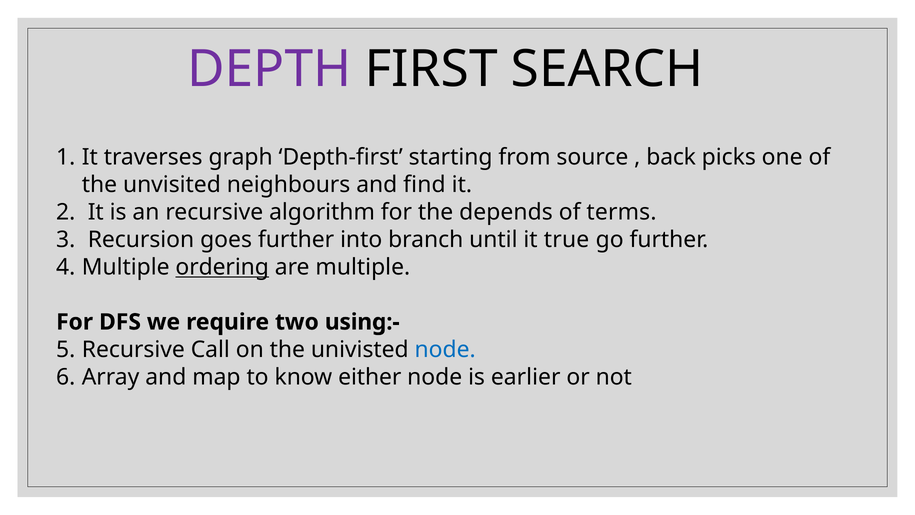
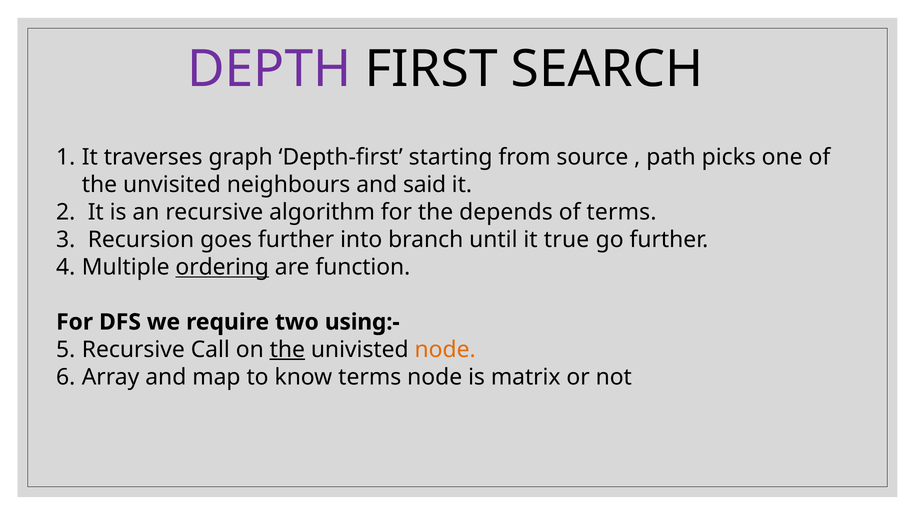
back: back -> path
find: find -> said
are multiple: multiple -> function
the at (287, 349) underline: none -> present
node at (445, 349) colour: blue -> orange
know either: either -> terms
earlier: earlier -> matrix
